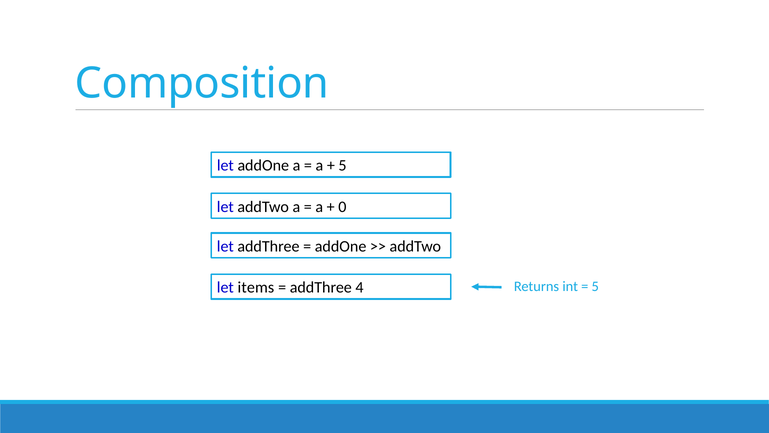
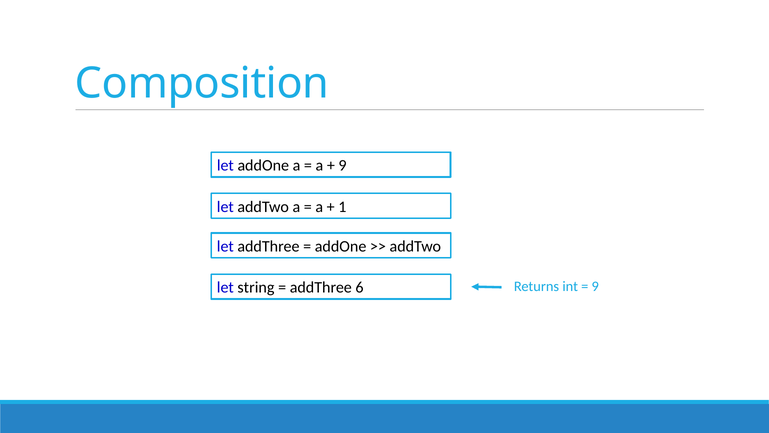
5 at (342, 165): 5 -> 9
0: 0 -> 1
5 at (595, 286): 5 -> 9
items: items -> string
4: 4 -> 6
